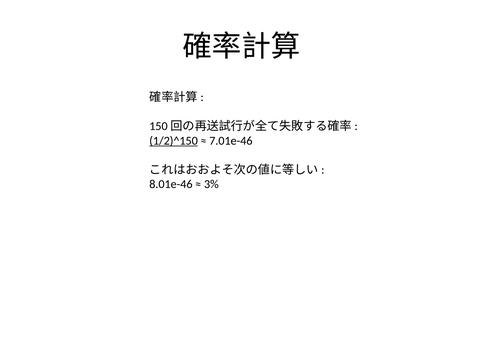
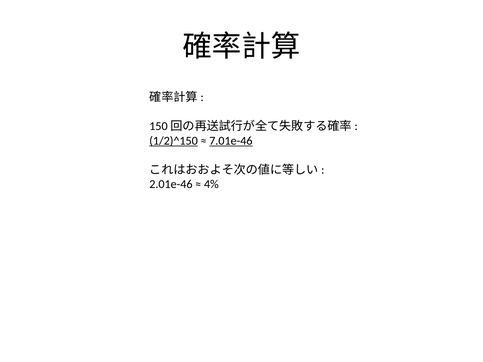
7.01e-46 underline: none -> present
8.01e-46: 8.01e-46 -> 2.01e-46
3%: 3% -> 4%
